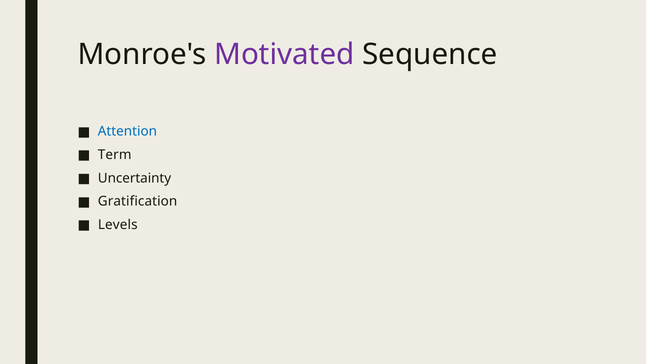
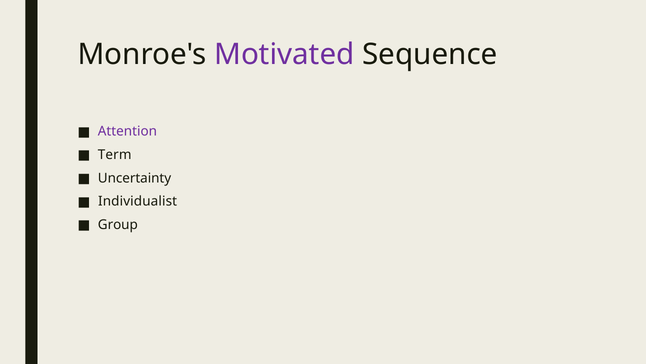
Attention colour: blue -> purple
Gratification: Gratification -> Individualist
Levels: Levels -> Group
